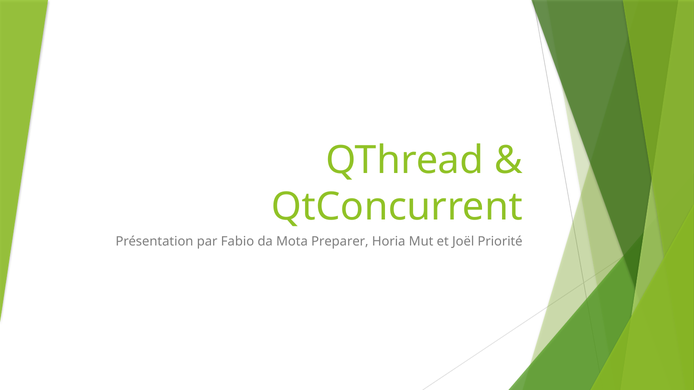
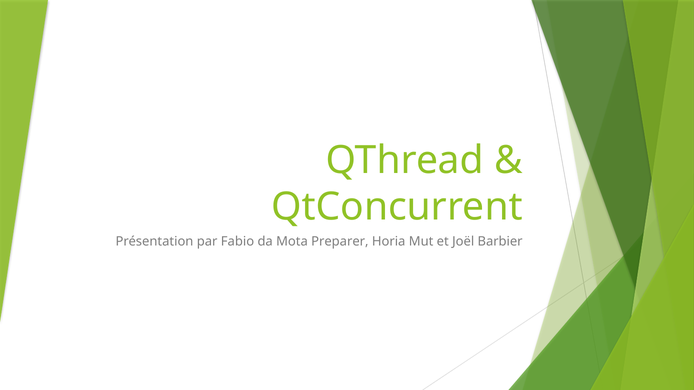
Priorité: Priorité -> Barbier
